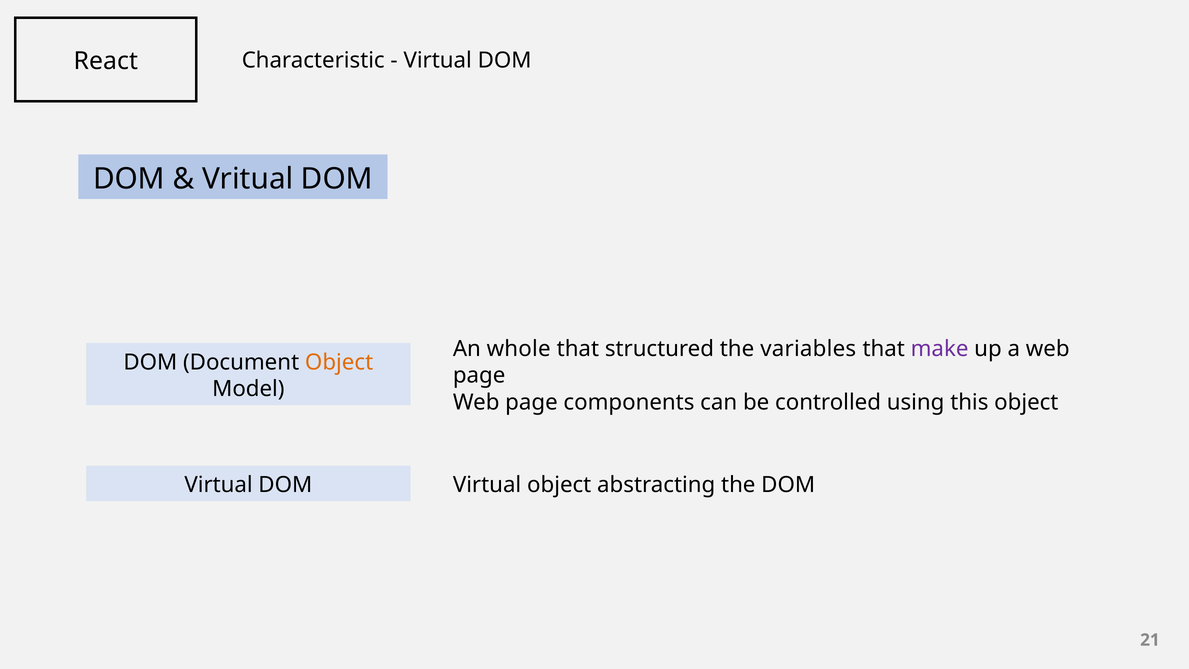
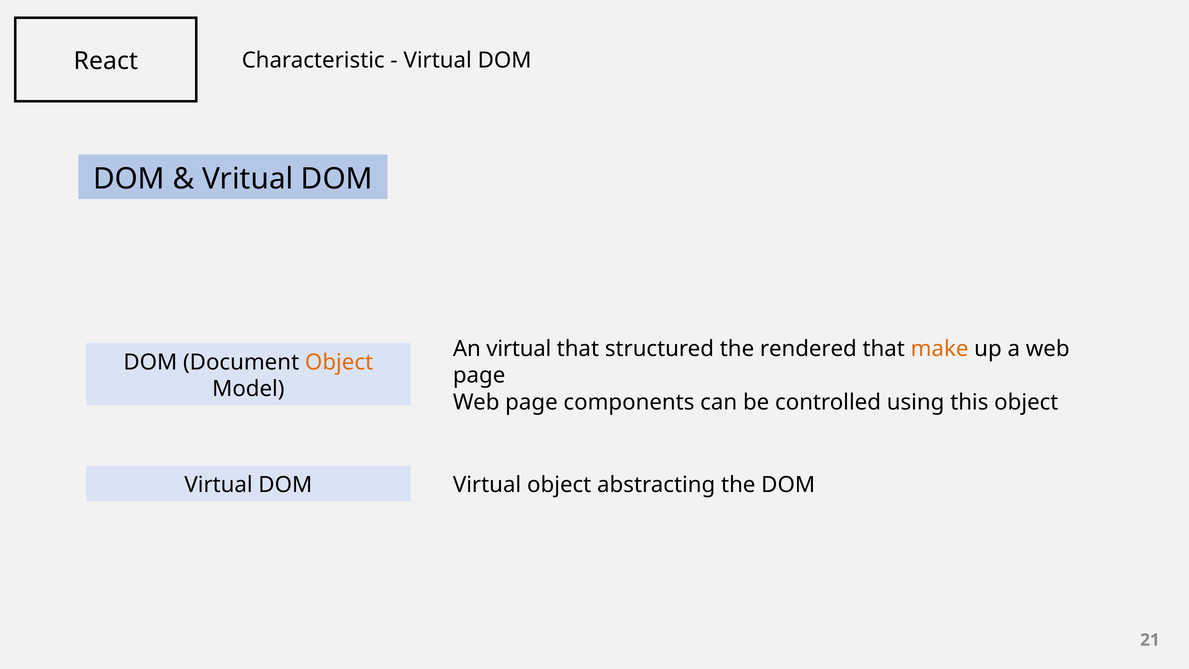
An whole: whole -> virtual
variables: variables -> rendered
make colour: purple -> orange
